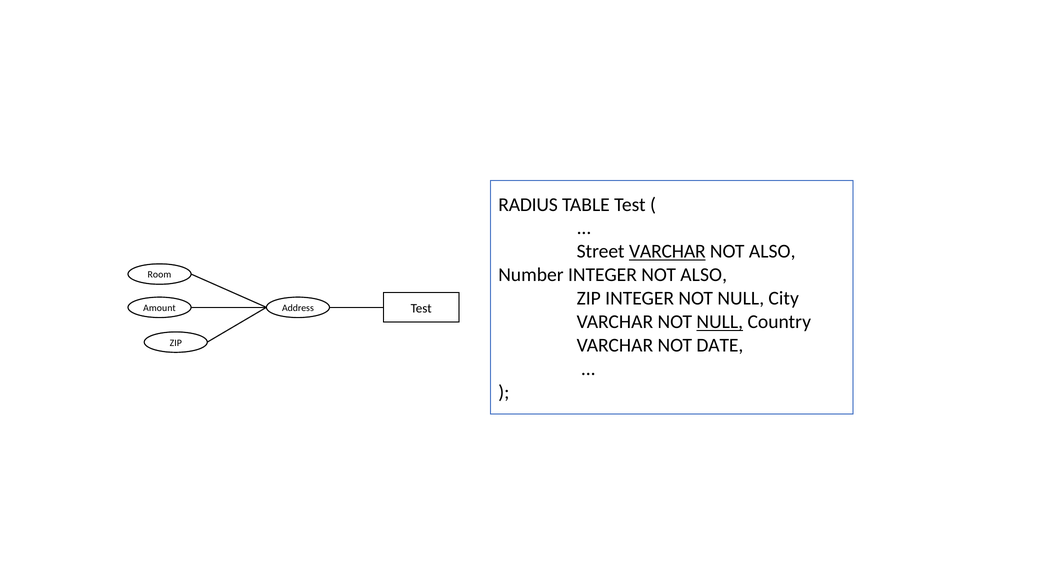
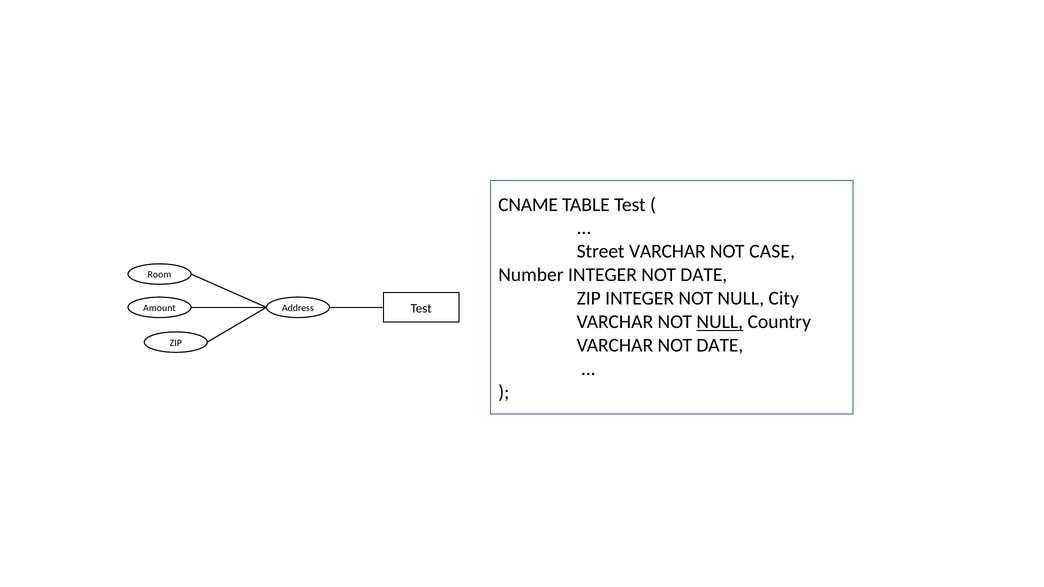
RADIUS: RADIUS -> CNAME
VARCHAR at (667, 252) underline: present -> none
ALSO at (772, 252): ALSO -> CASE
INTEGER NOT ALSO: ALSO -> DATE
